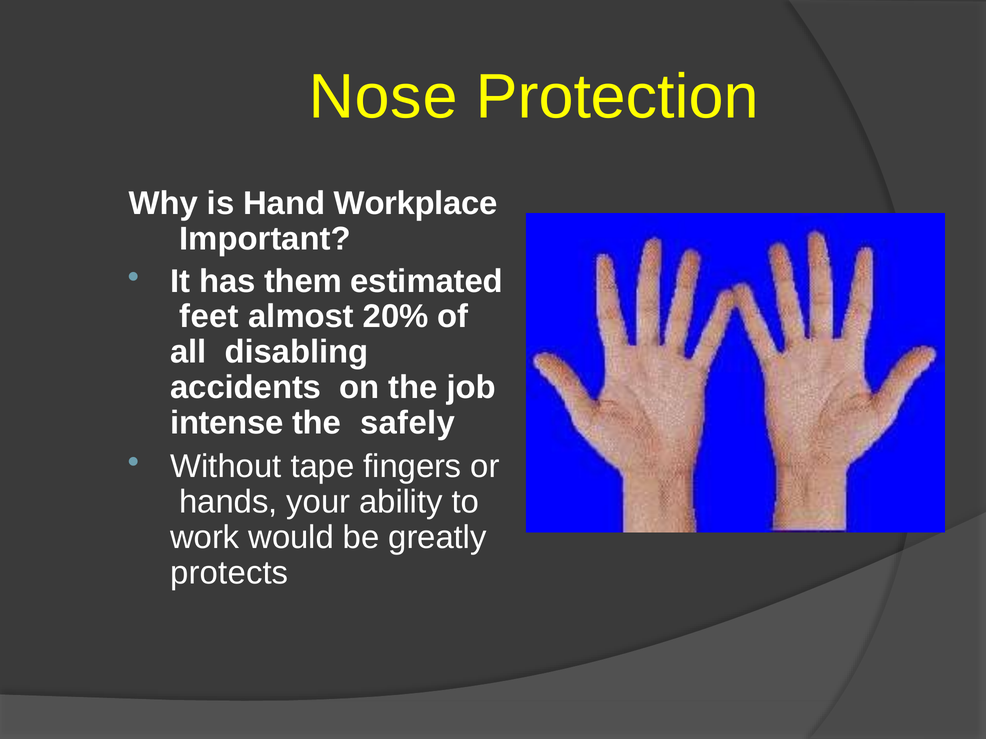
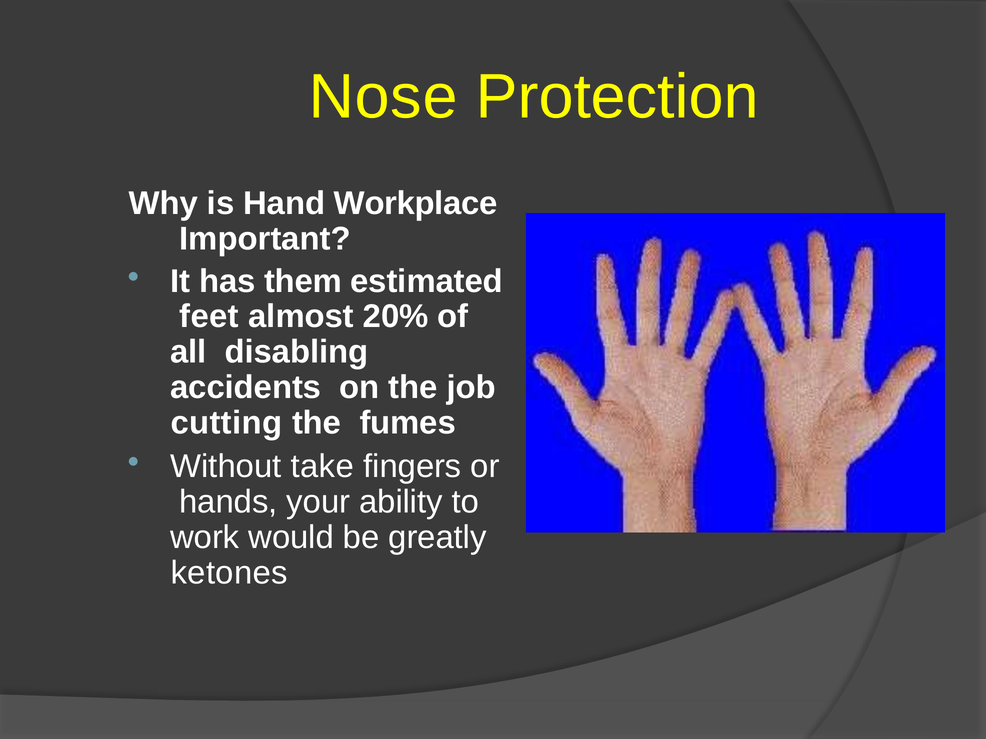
intense: intense -> cutting
safely: safely -> fumes
tape: tape -> take
protects: protects -> ketones
